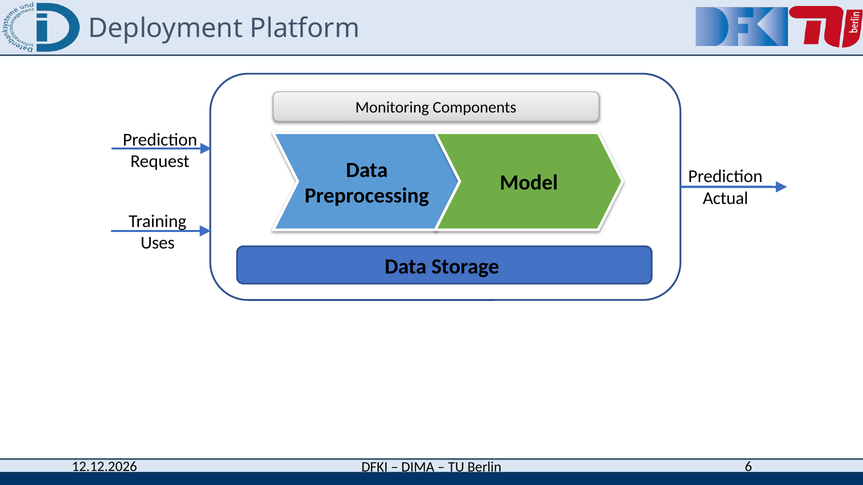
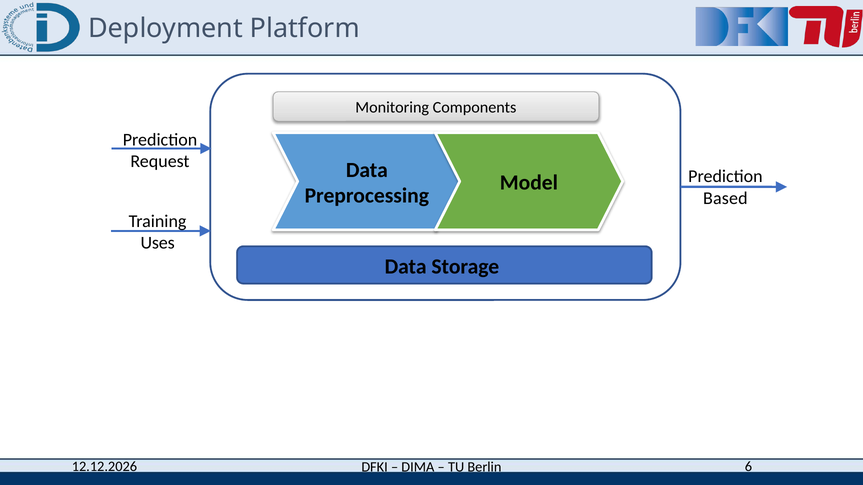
Actual: Actual -> Based
